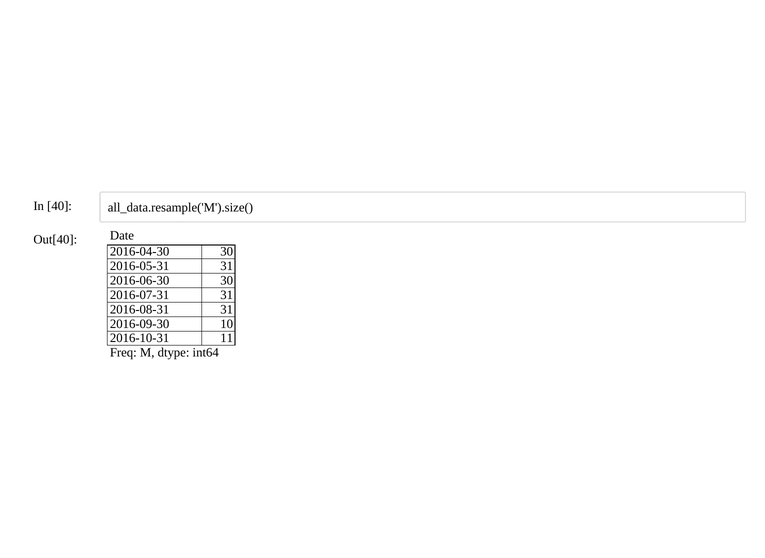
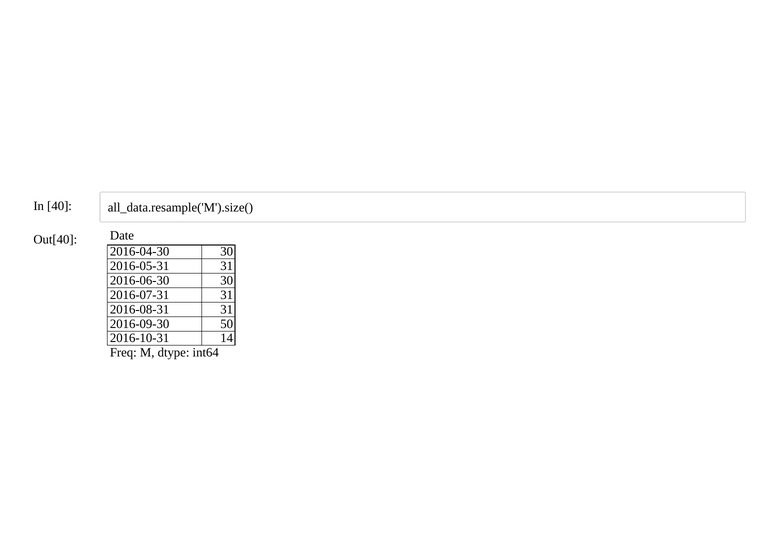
10: 10 -> 50
11: 11 -> 14
